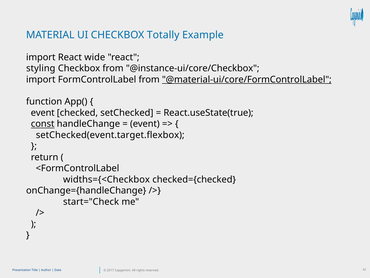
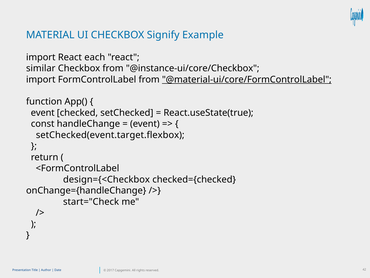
Totally: Totally -> Signify
wide: wide -> each
styling: styling -> similar
const underline: present -> none
widths={<Checkbox: widths={<Checkbox -> design={<Checkbox
